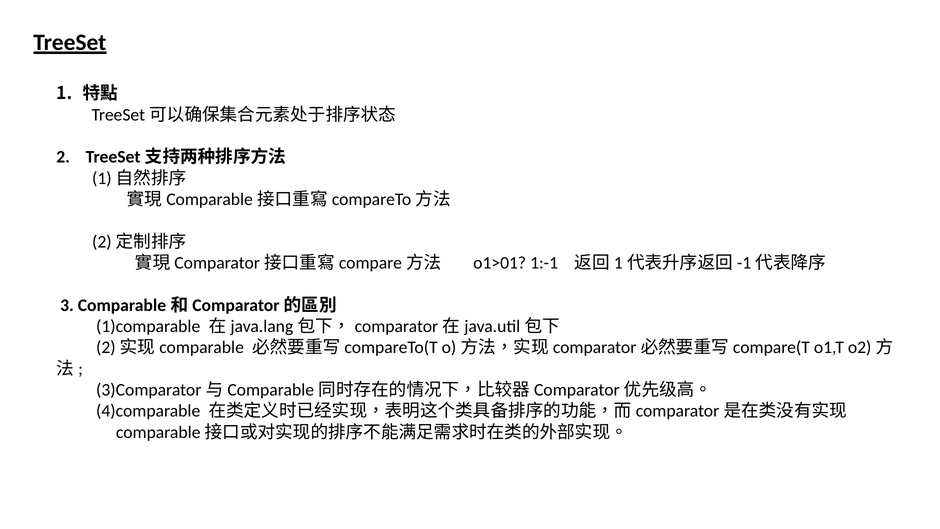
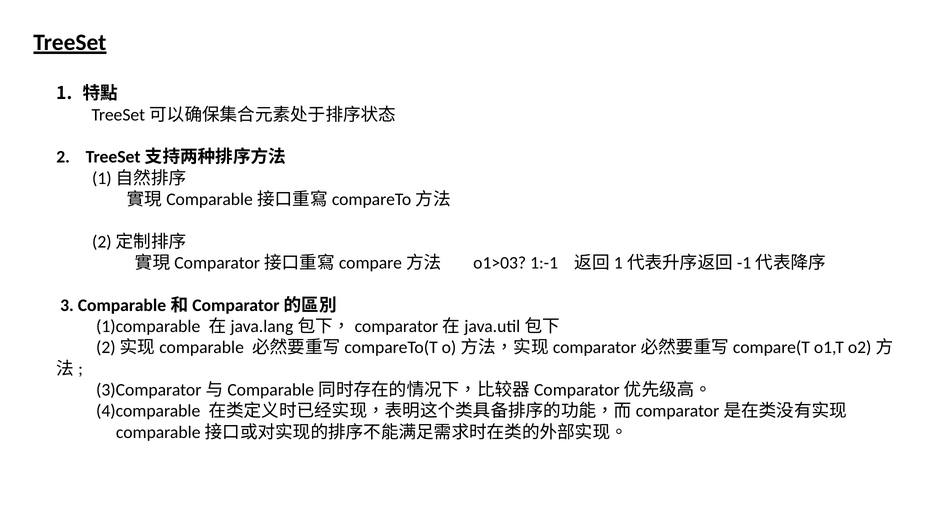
o1>01: o1>01 -> o1>03
